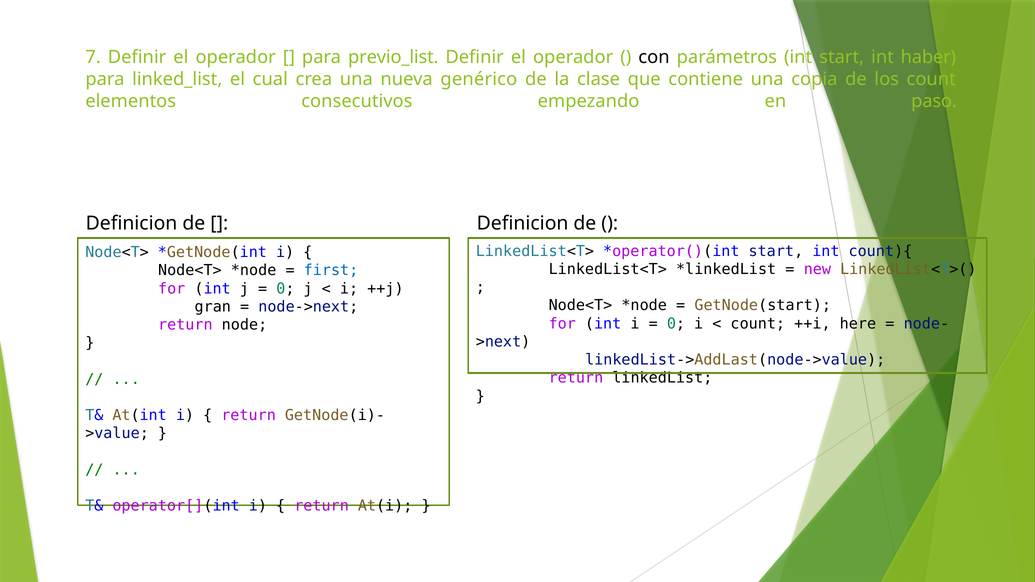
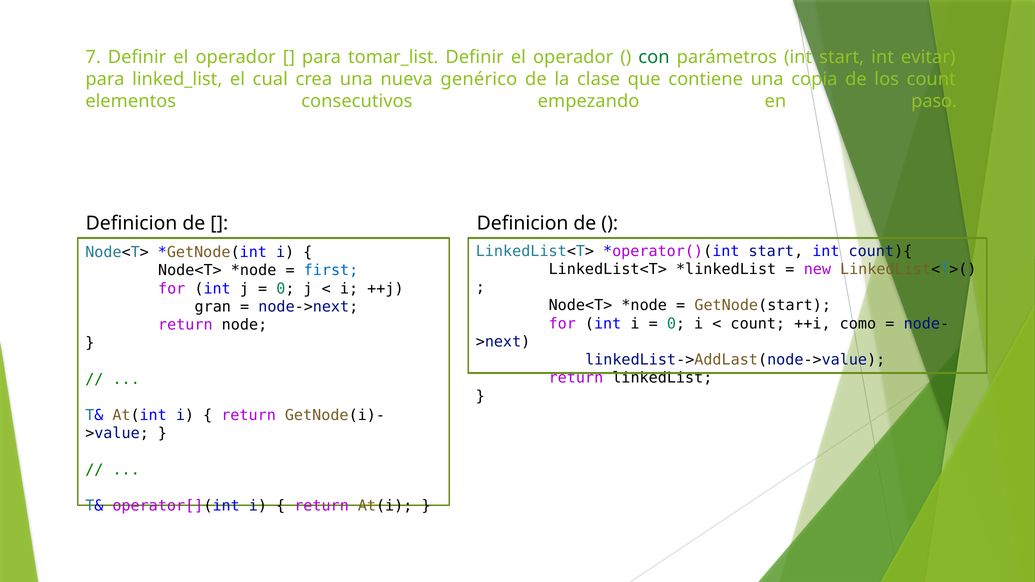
previo_list: previo_list -> tomar_list
con colour: black -> green
haber: haber -> evitar
here: here -> como
